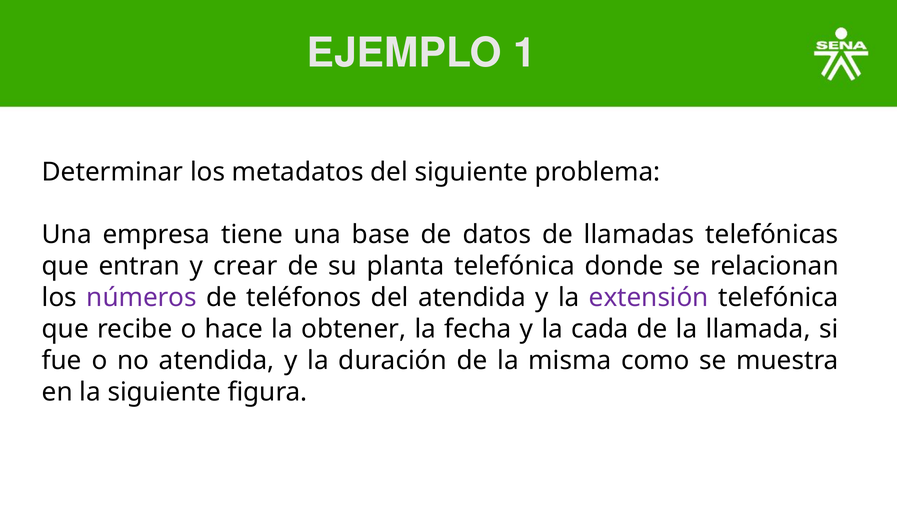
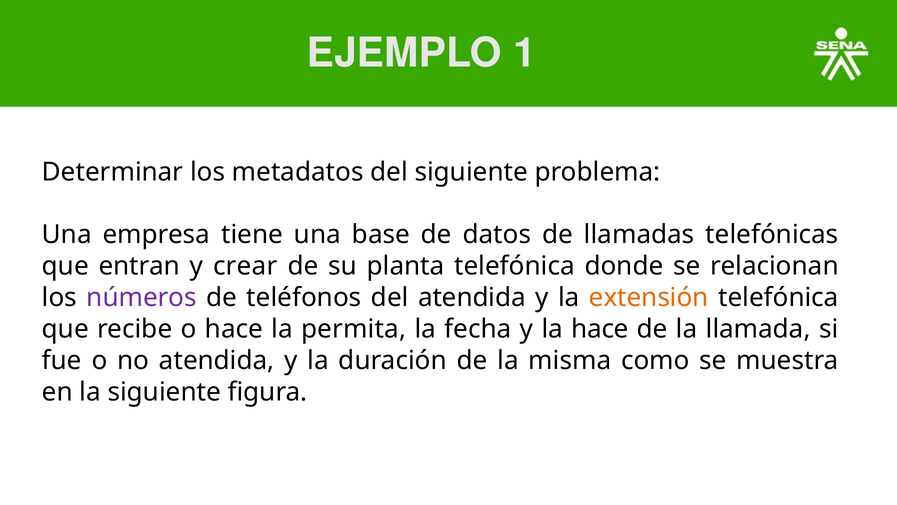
extensión colour: purple -> orange
obtener: obtener -> permita
la cada: cada -> hace
